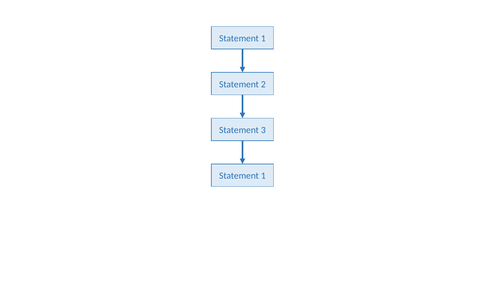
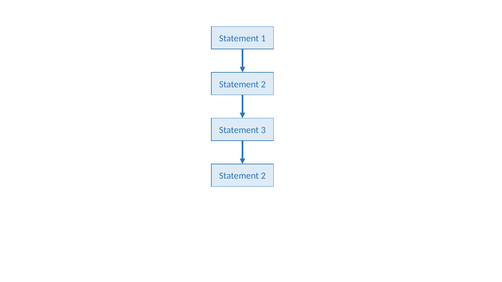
1 at (263, 176): 1 -> 2
